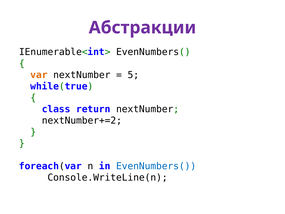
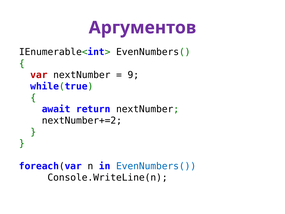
Абстракции: Абстракции -> Аргументов
var colour: orange -> red
5: 5 -> 9
class: class -> await
